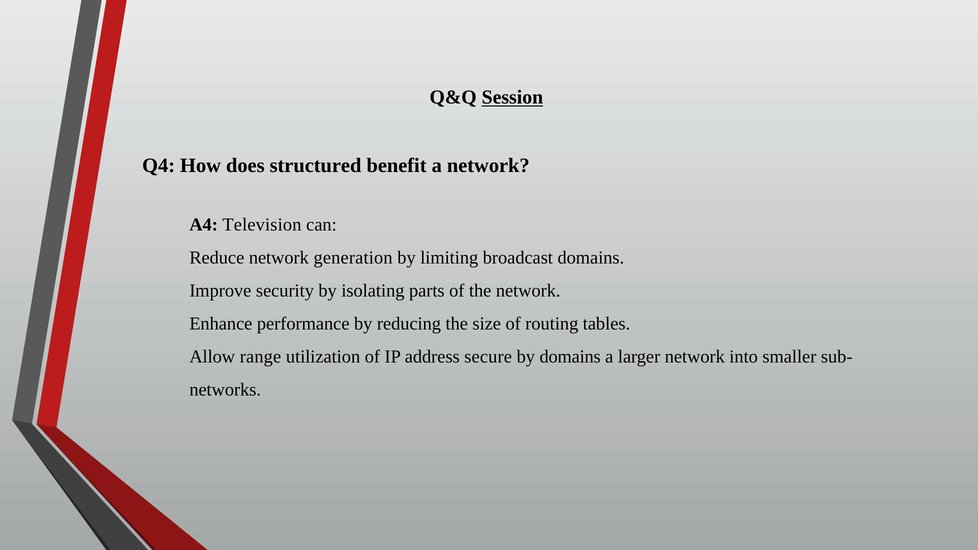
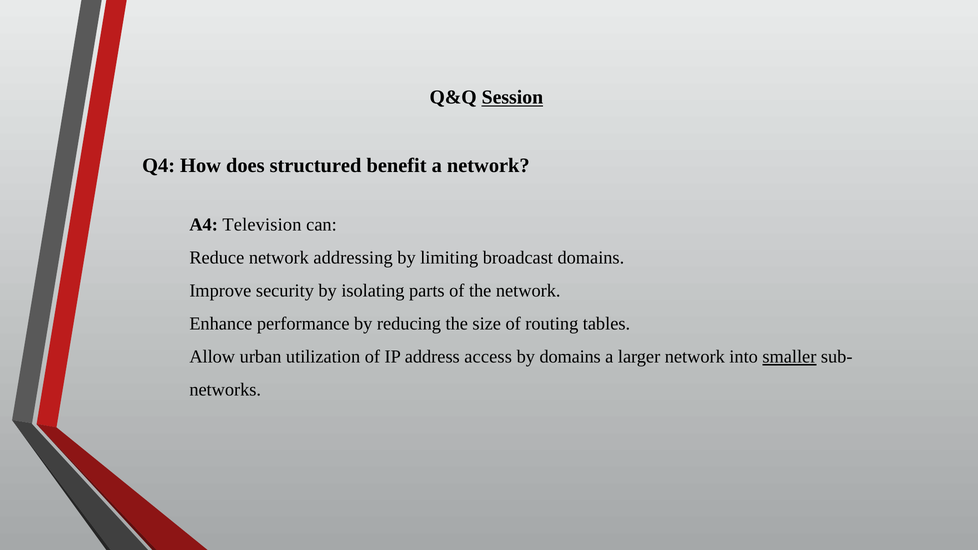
generation: generation -> addressing
range: range -> urban
secure: secure -> access
smaller underline: none -> present
